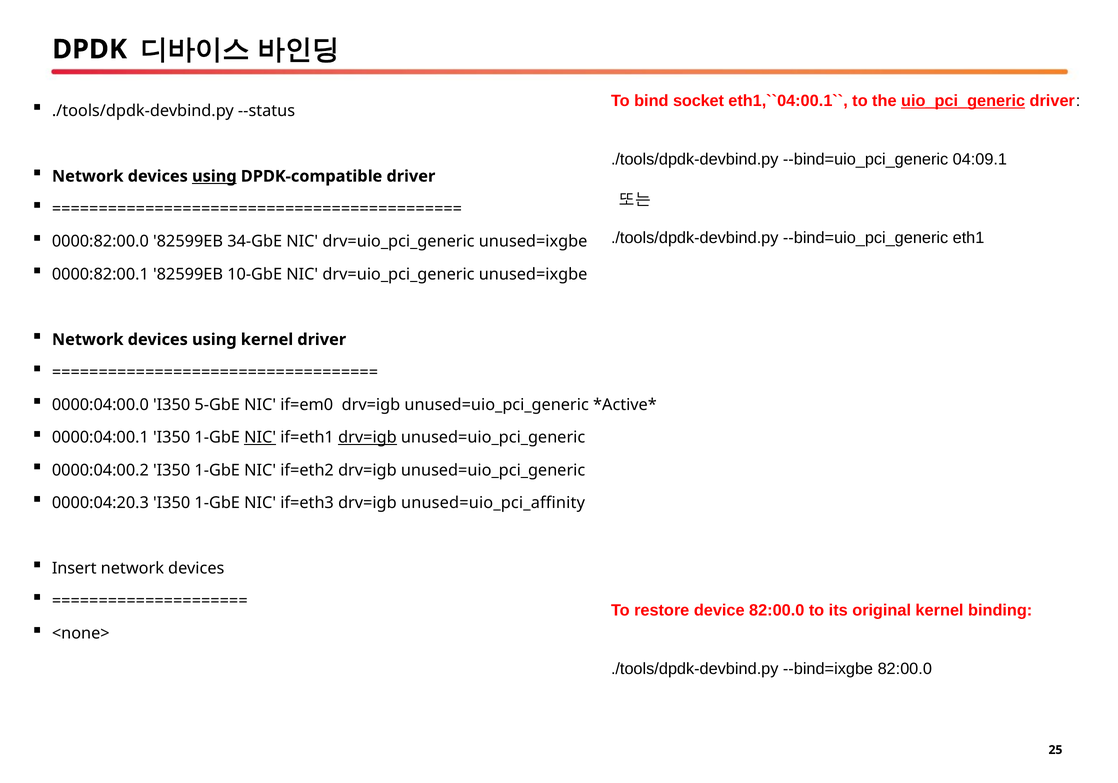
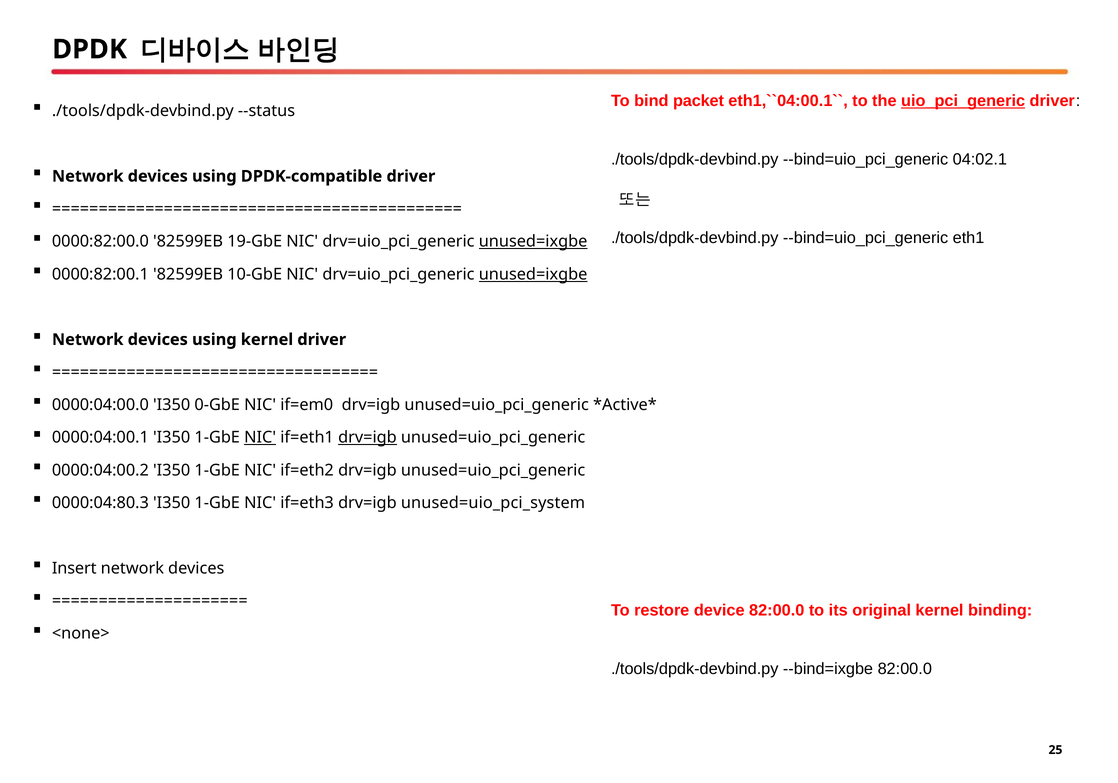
socket: socket -> packet
04:09.1: 04:09.1 -> 04:02.1
using at (214, 176) underline: present -> none
34-GbE: 34-GbE -> 19-GbE
unused=ixgbe at (533, 241) underline: none -> present
unused=ixgbe at (533, 274) underline: none -> present
5-GbE: 5-GbE -> 0-GbE
0000:04:20.3: 0000:04:20.3 -> 0000:04:80.3
unused=uio_pci_affinity: unused=uio_pci_affinity -> unused=uio_pci_system
